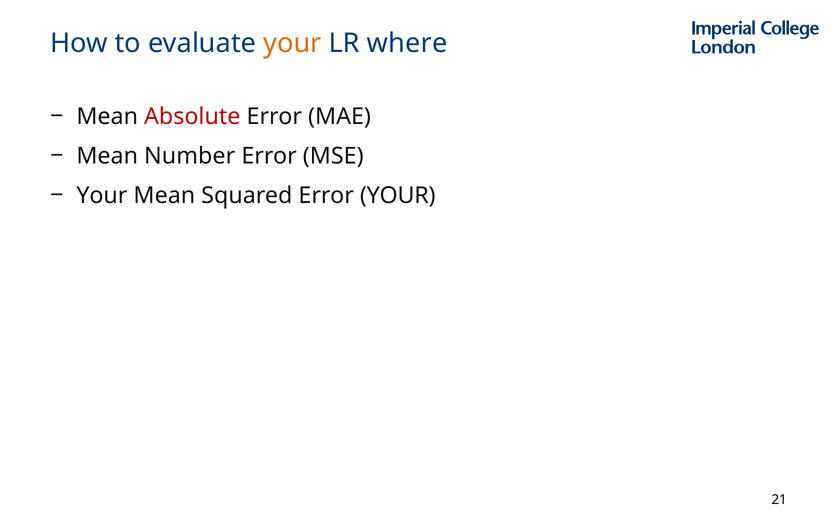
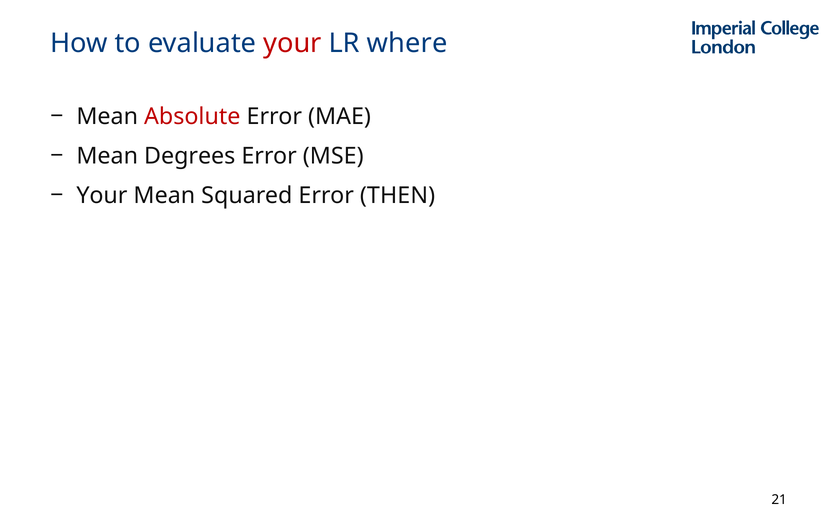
your at (292, 43) colour: orange -> red
Number: Number -> Degrees
Error YOUR: YOUR -> THEN
